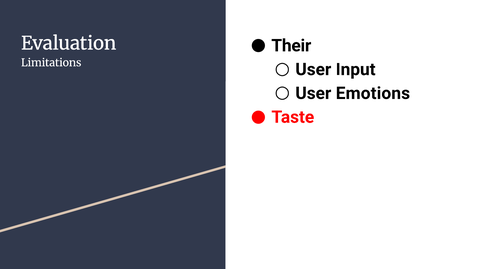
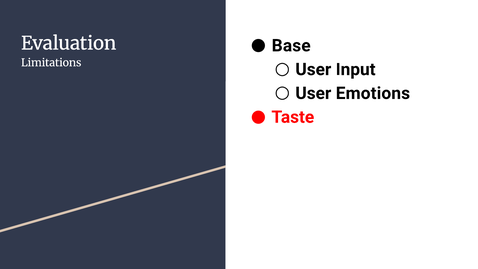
Their: Their -> Base
